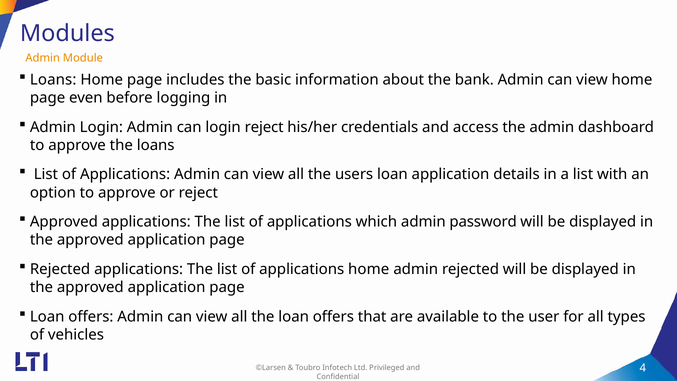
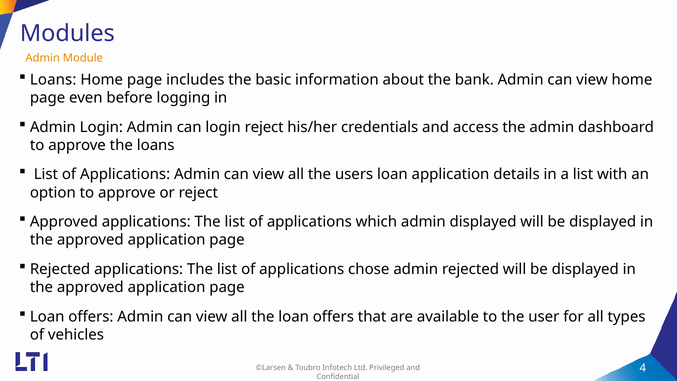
admin password: password -> displayed
applications home: home -> chose
